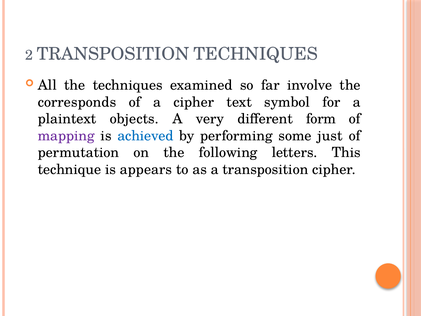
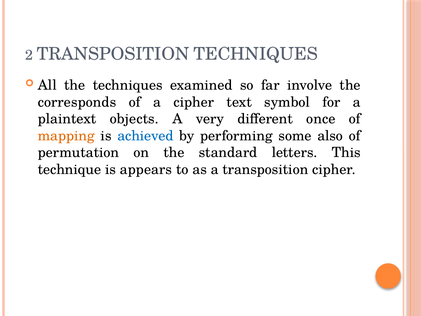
form: form -> once
mapping colour: purple -> orange
just: just -> also
following: following -> standard
